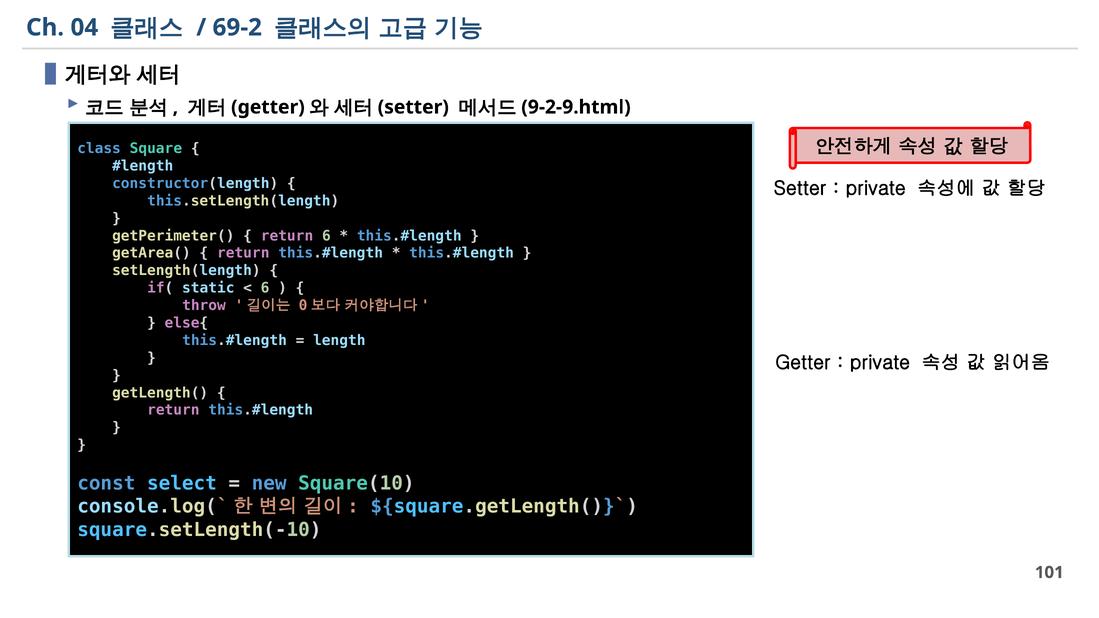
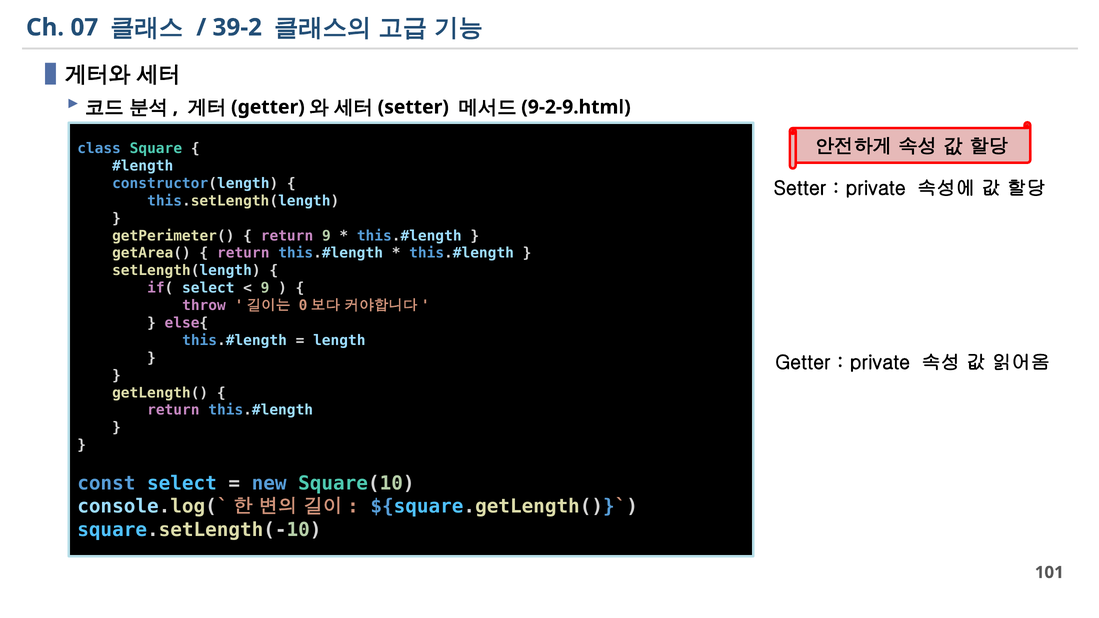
04: 04 -> 07
69-2: 69-2 -> 39-2
return 6: 6 -> 9
if( static: static -> select
6 at (265, 288): 6 -> 9
